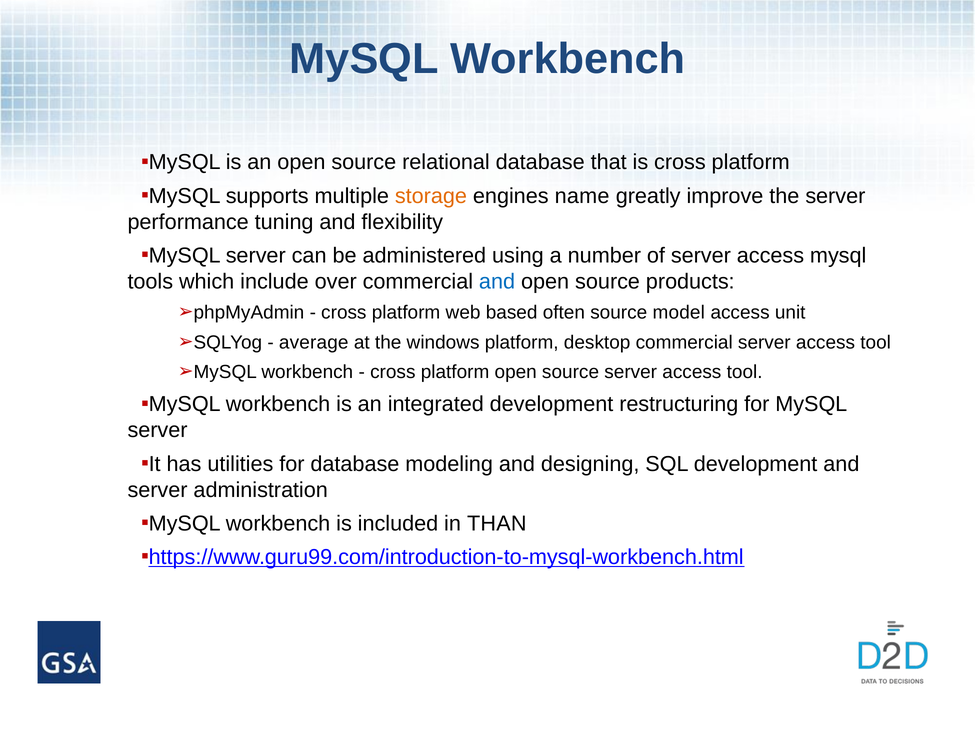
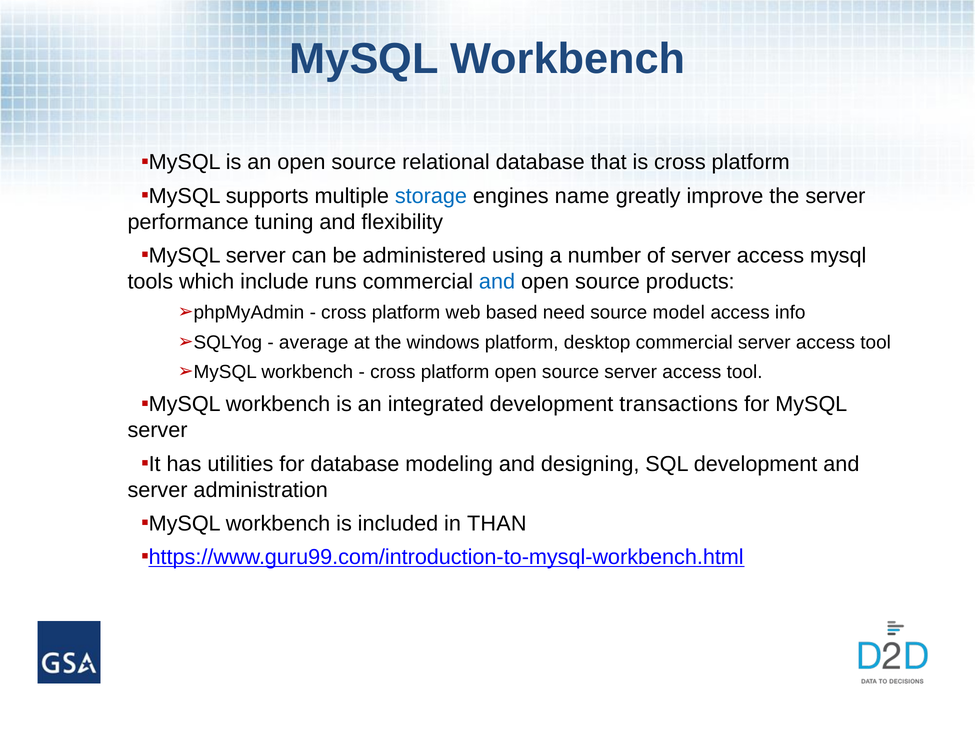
storage colour: orange -> blue
over: over -> runs
often: often -> need
unit: unit -> info
restructuring: restructuring -> transactions
